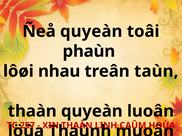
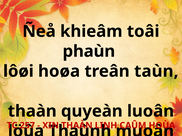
Ñeå quyeàn: quyeàn -> khieâm
nhau: nhau -> hoøa
